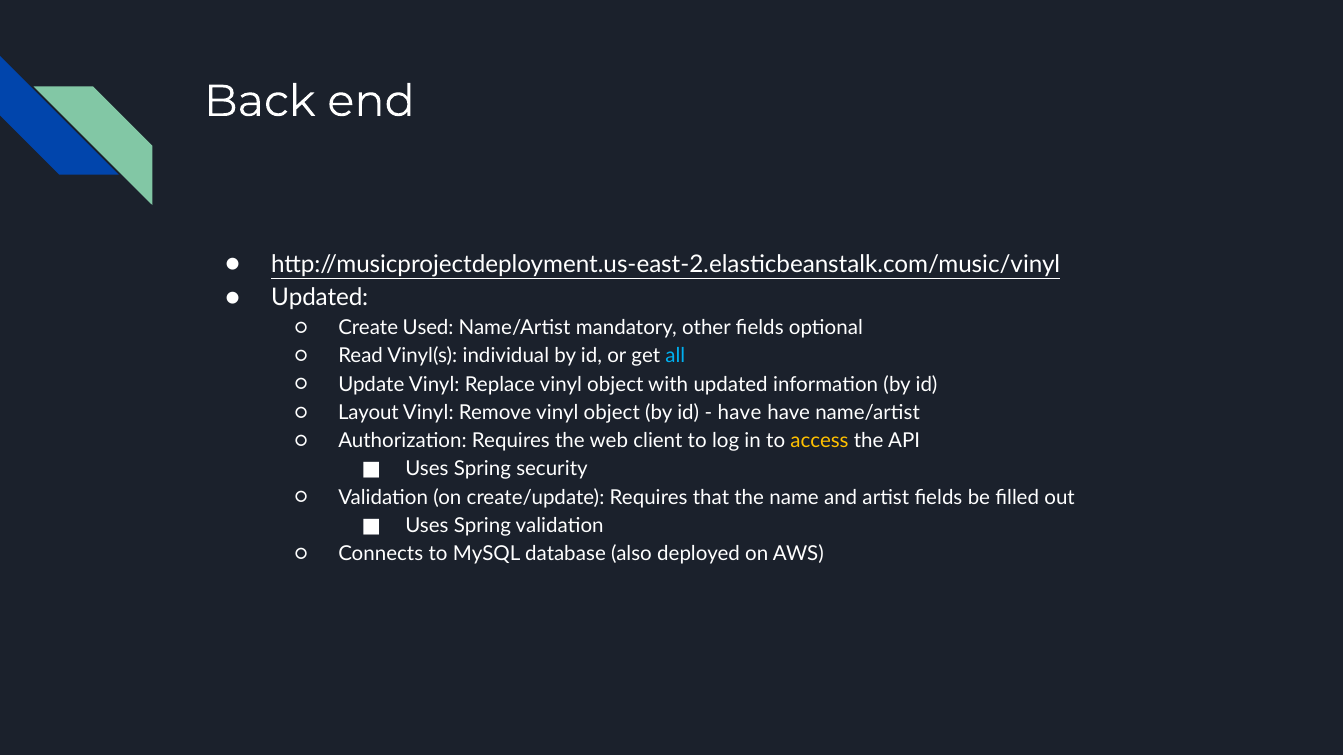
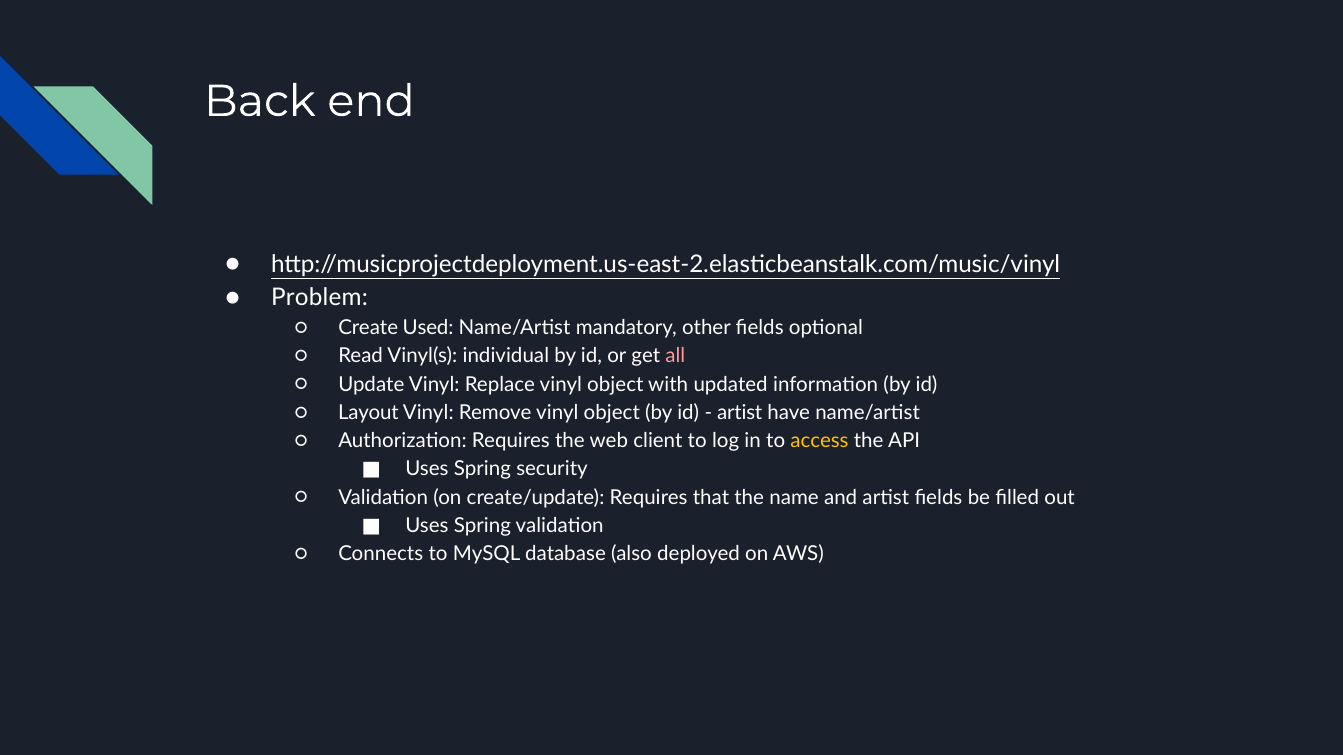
Updated at (320, 298): Updated -> Problem
all colour: light blue -> pink
have at (740, 413): have -> artist
